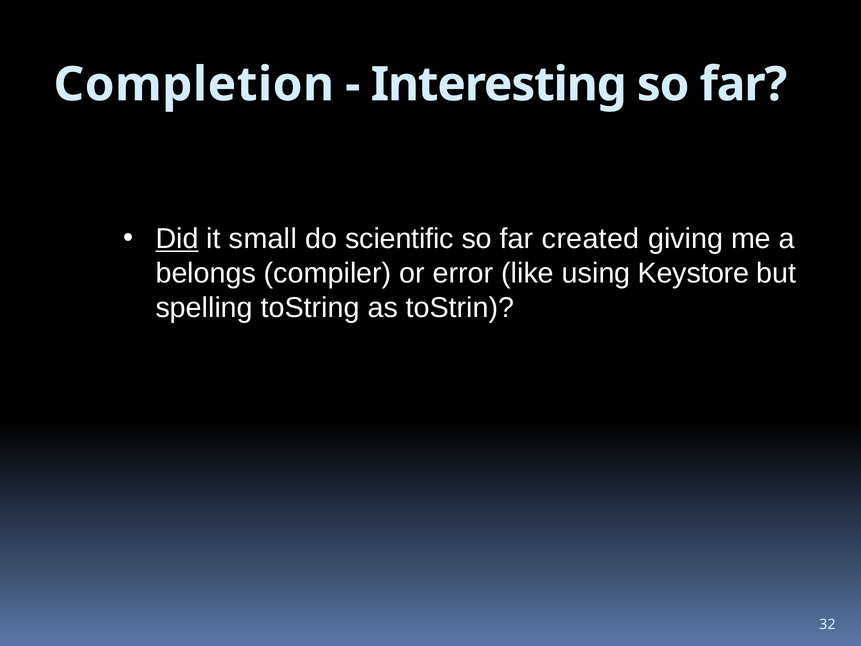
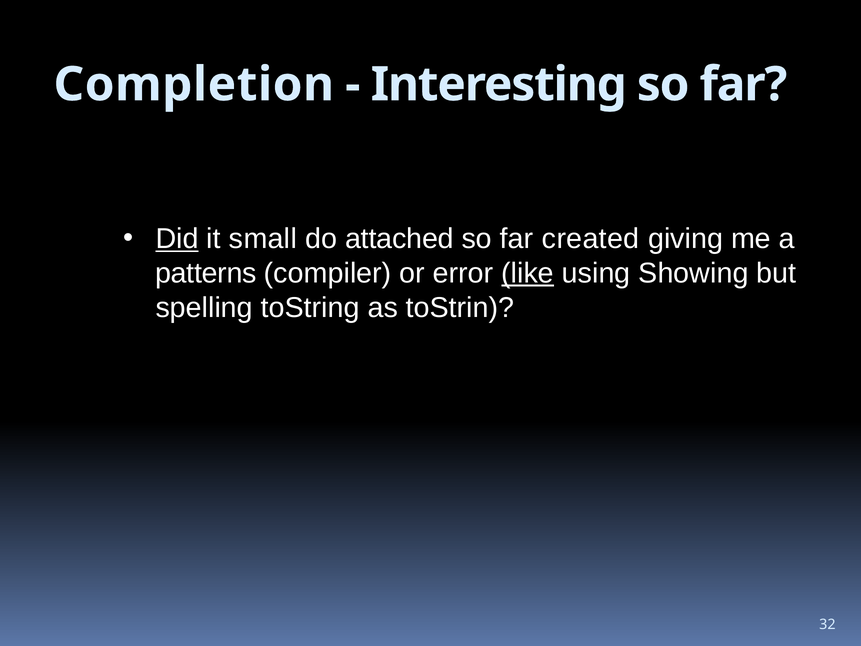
scientific: scientific -> attached
belongs: belongs -> patterns
like underline: none -> present
Keystore: Keystore -> Showing
